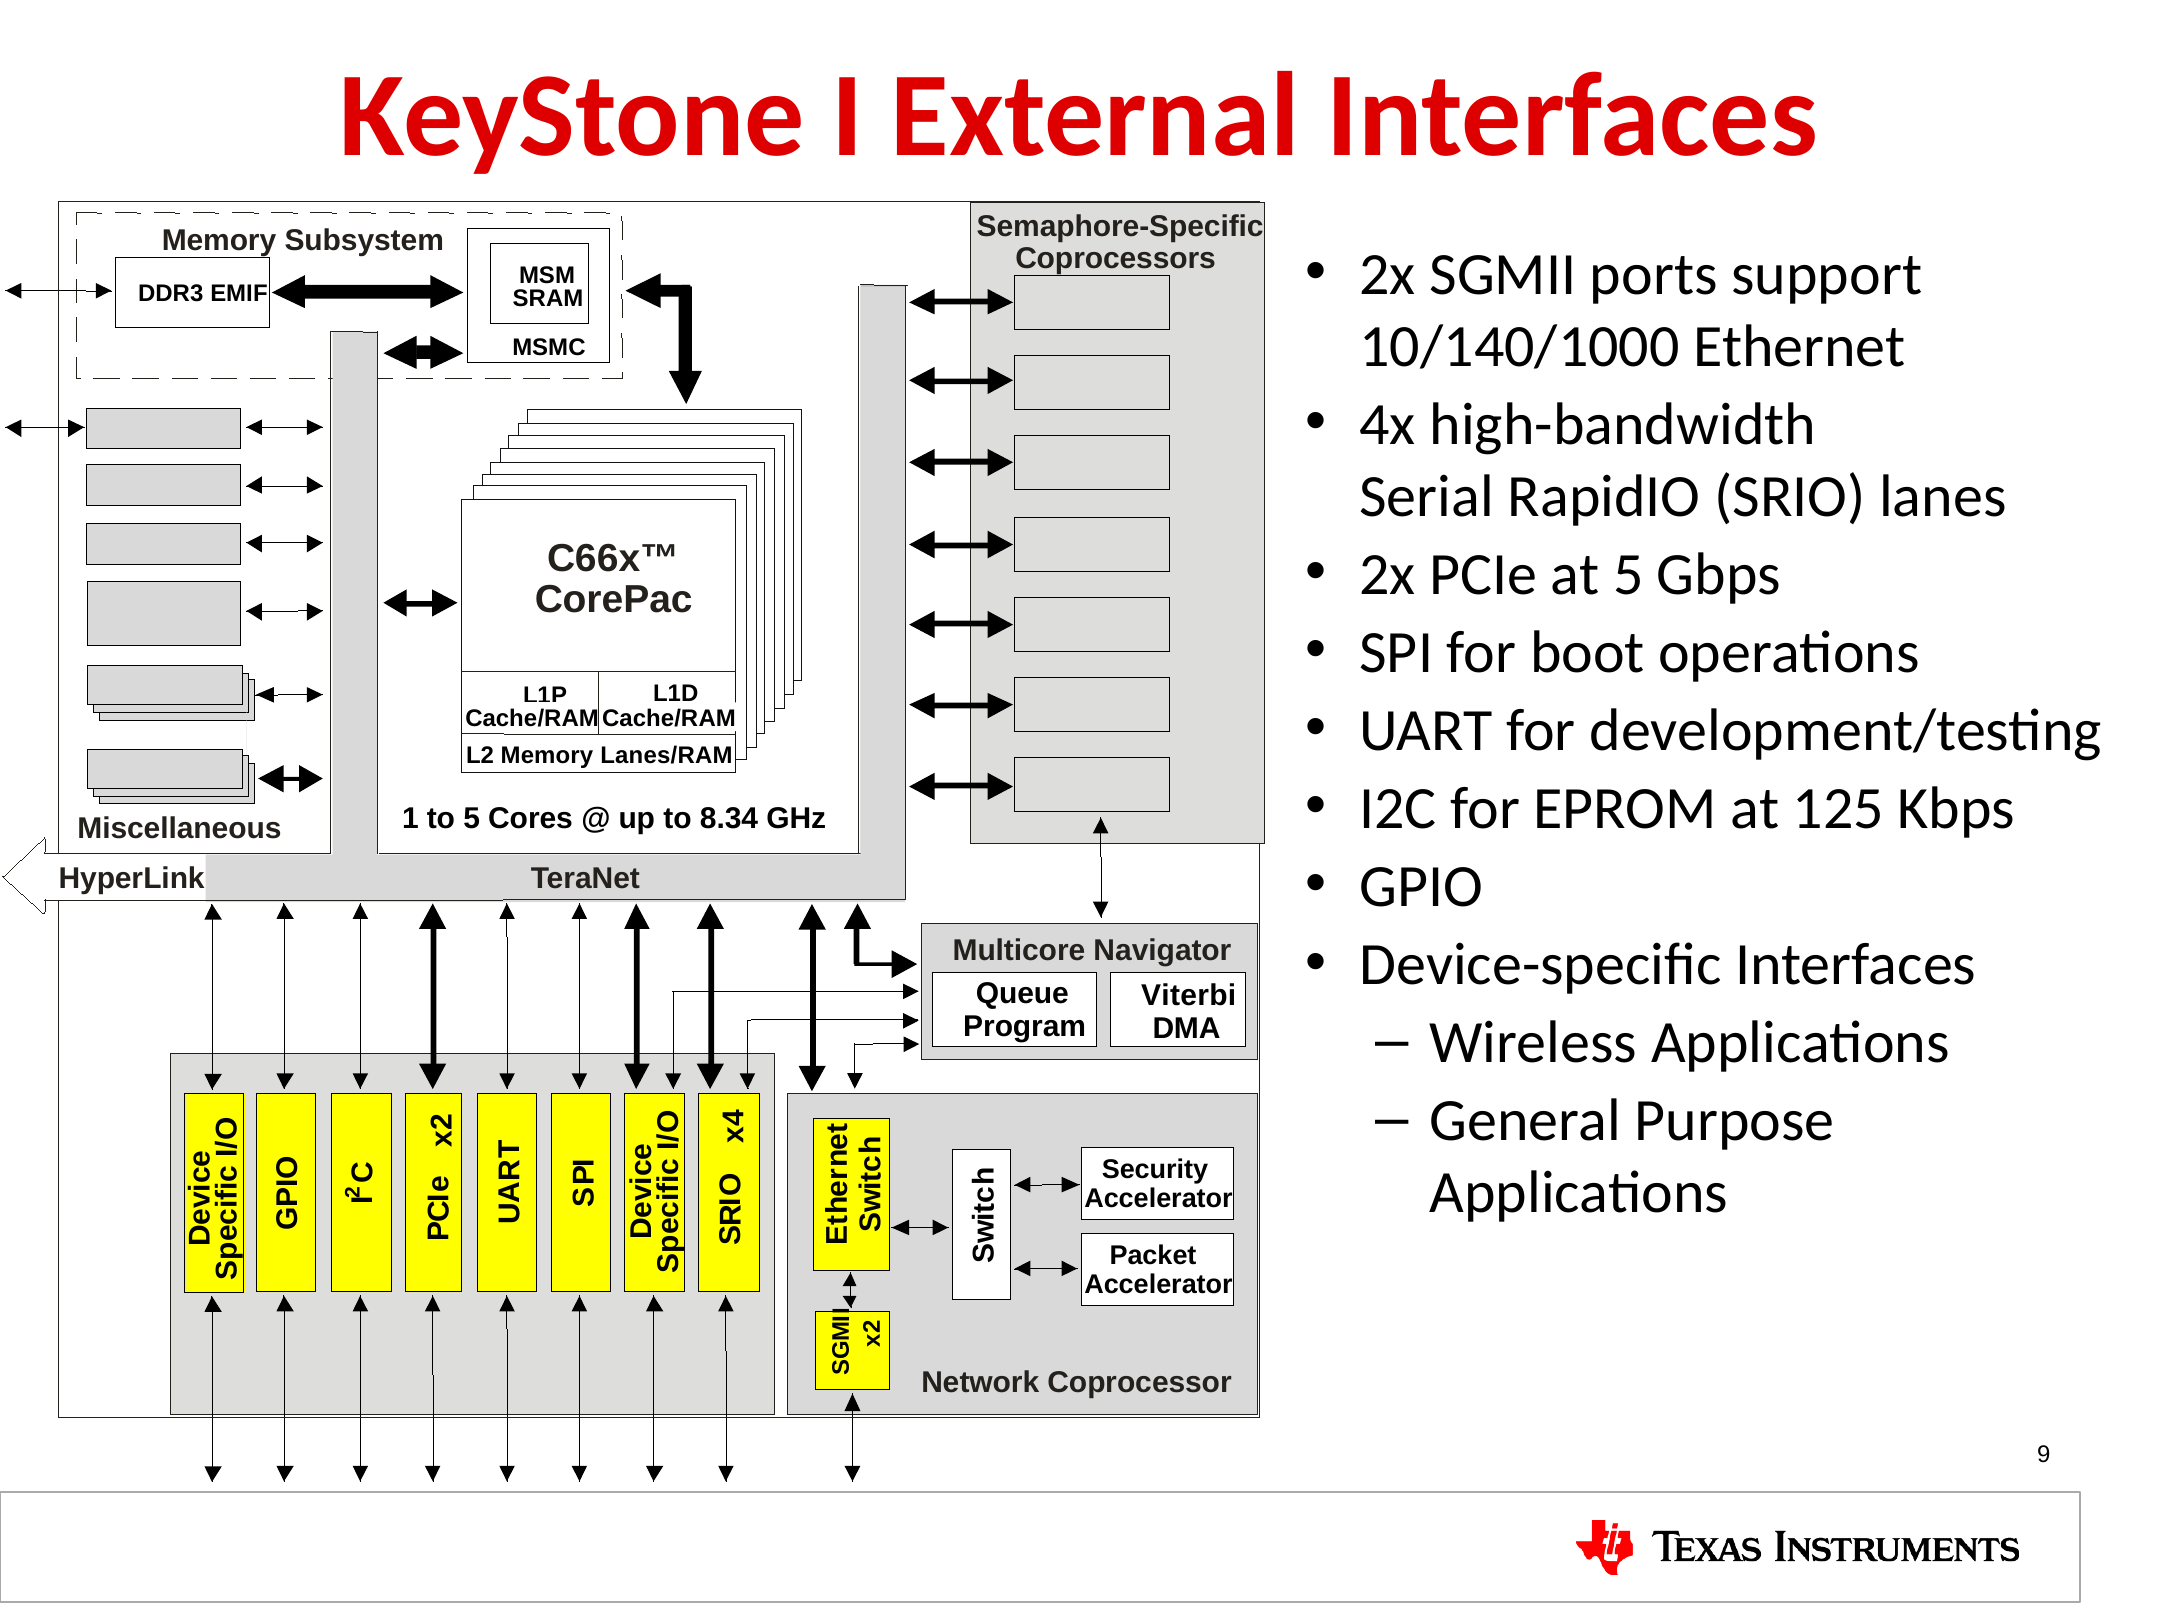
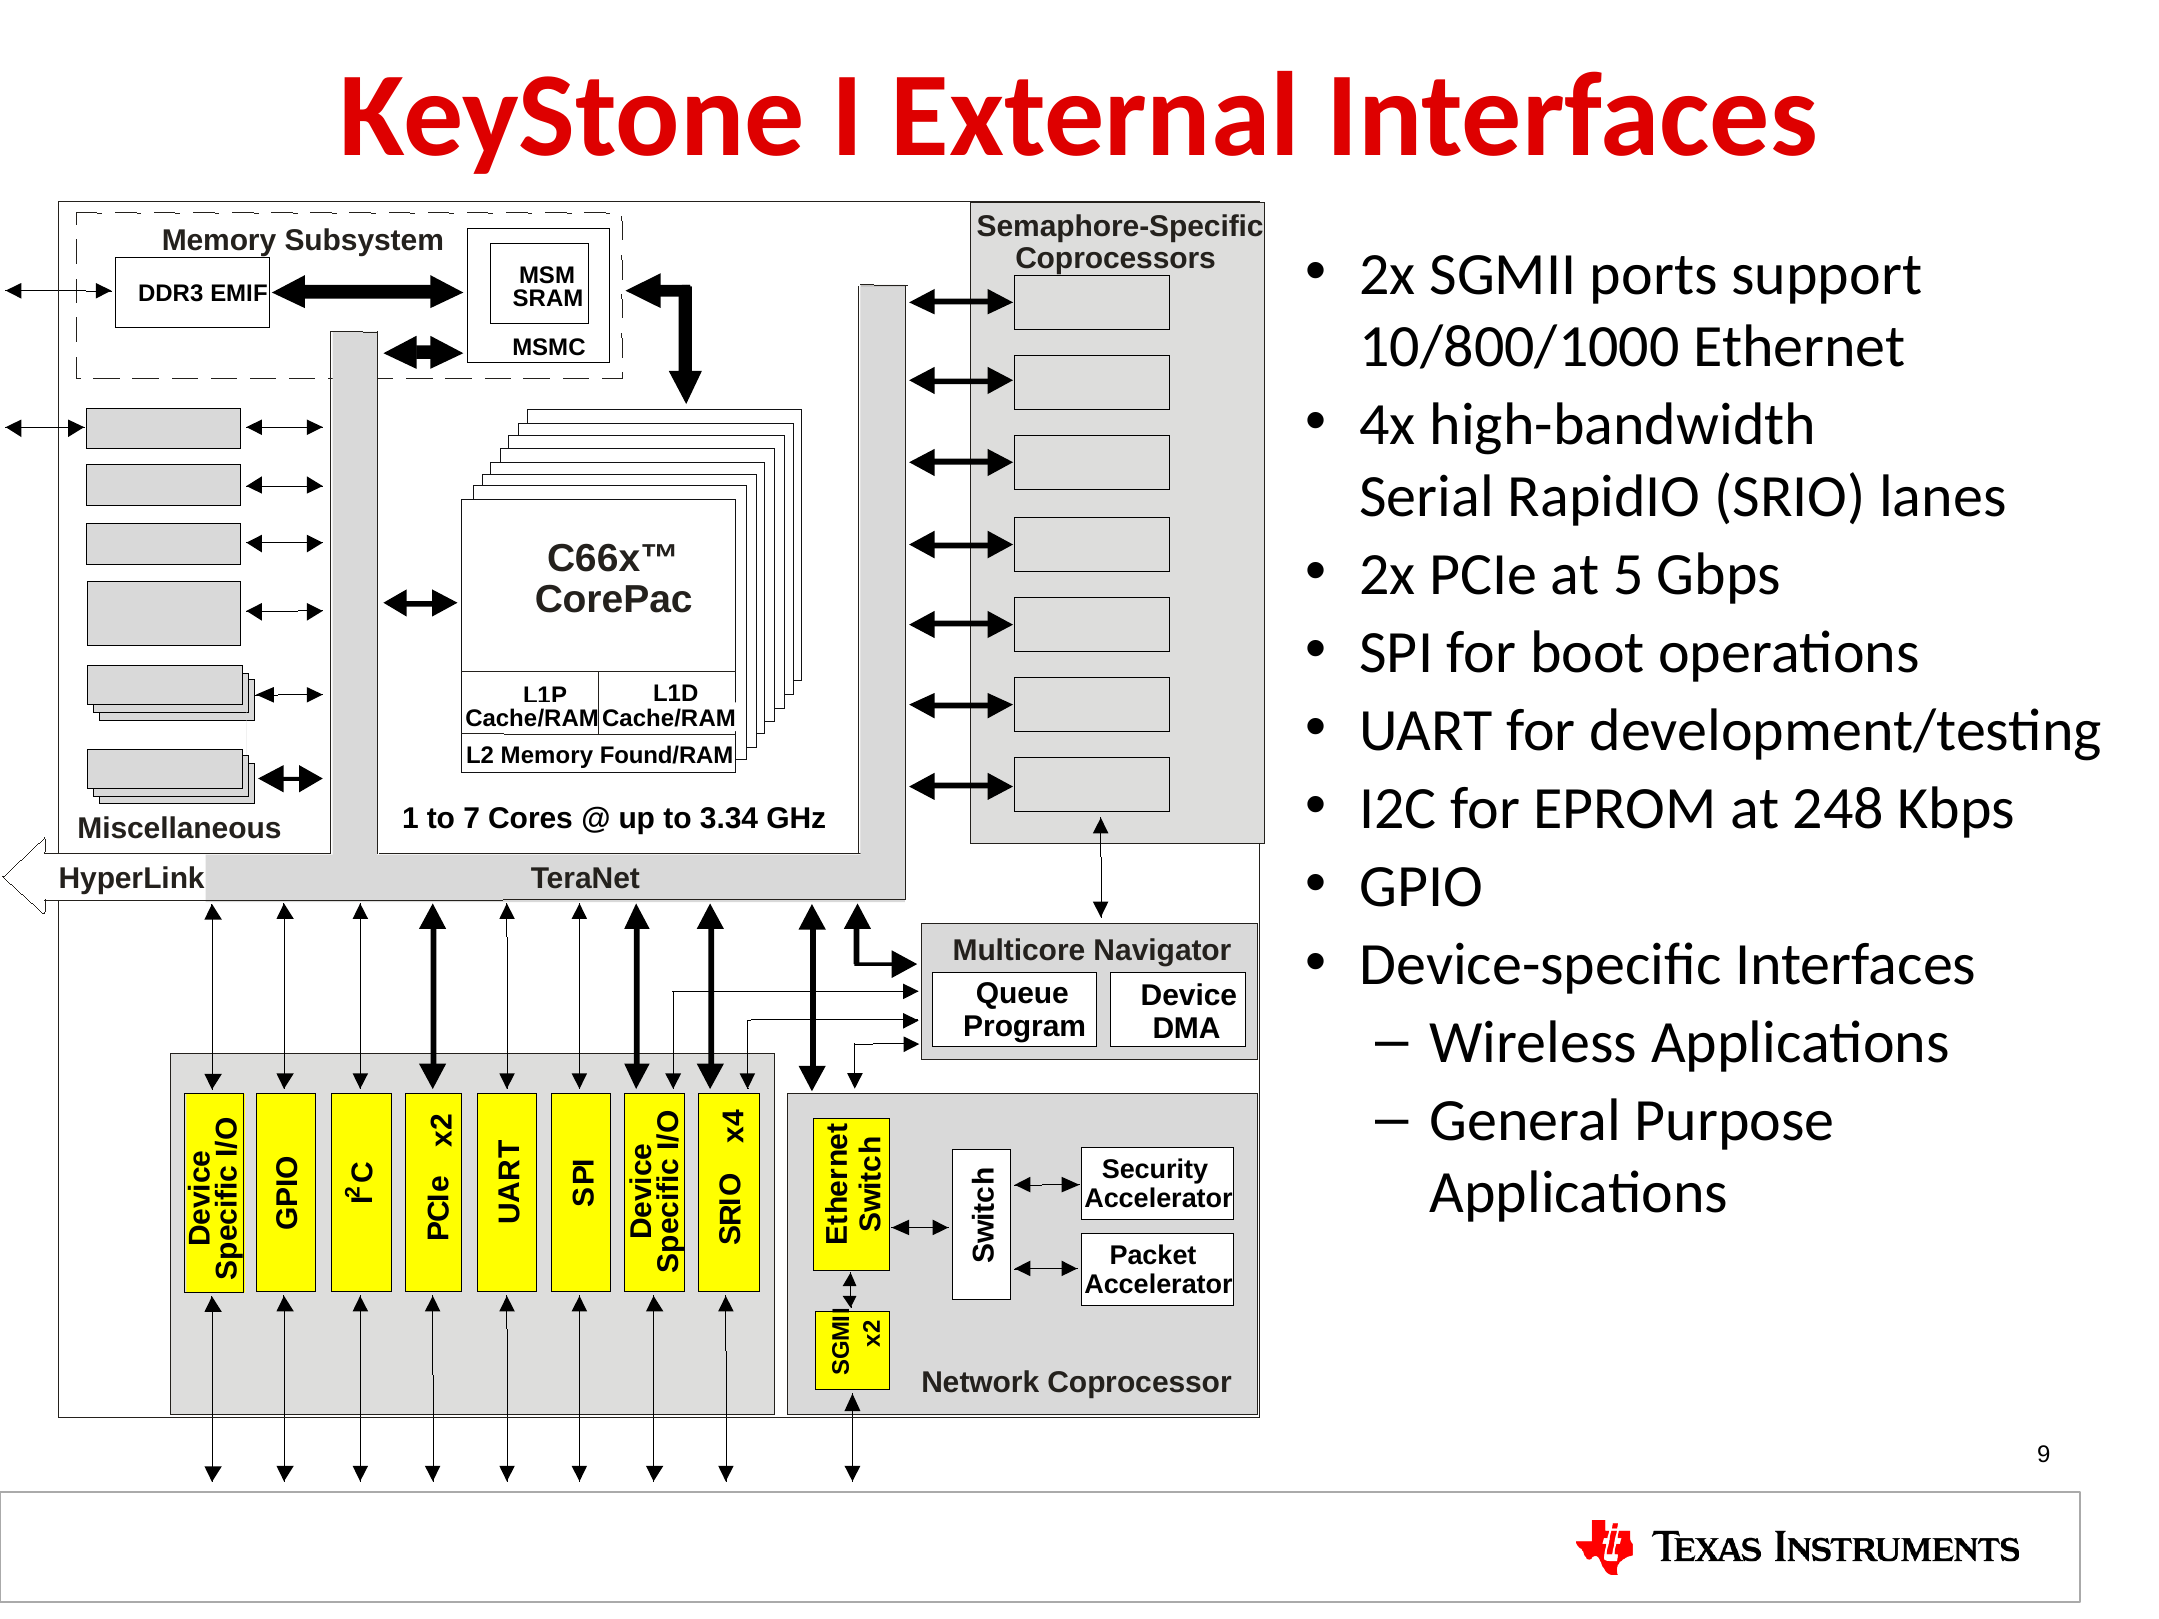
10/140/1000: 10/140/1000 -> 10/800/1000
Lanes/RAM: Lanes/RAM -> Found/RAM
125: 125 -> 248
to 5: 5 -> 7
8.34: 8.34 -> 3.34
Viterbi: Viterbi -> Device
